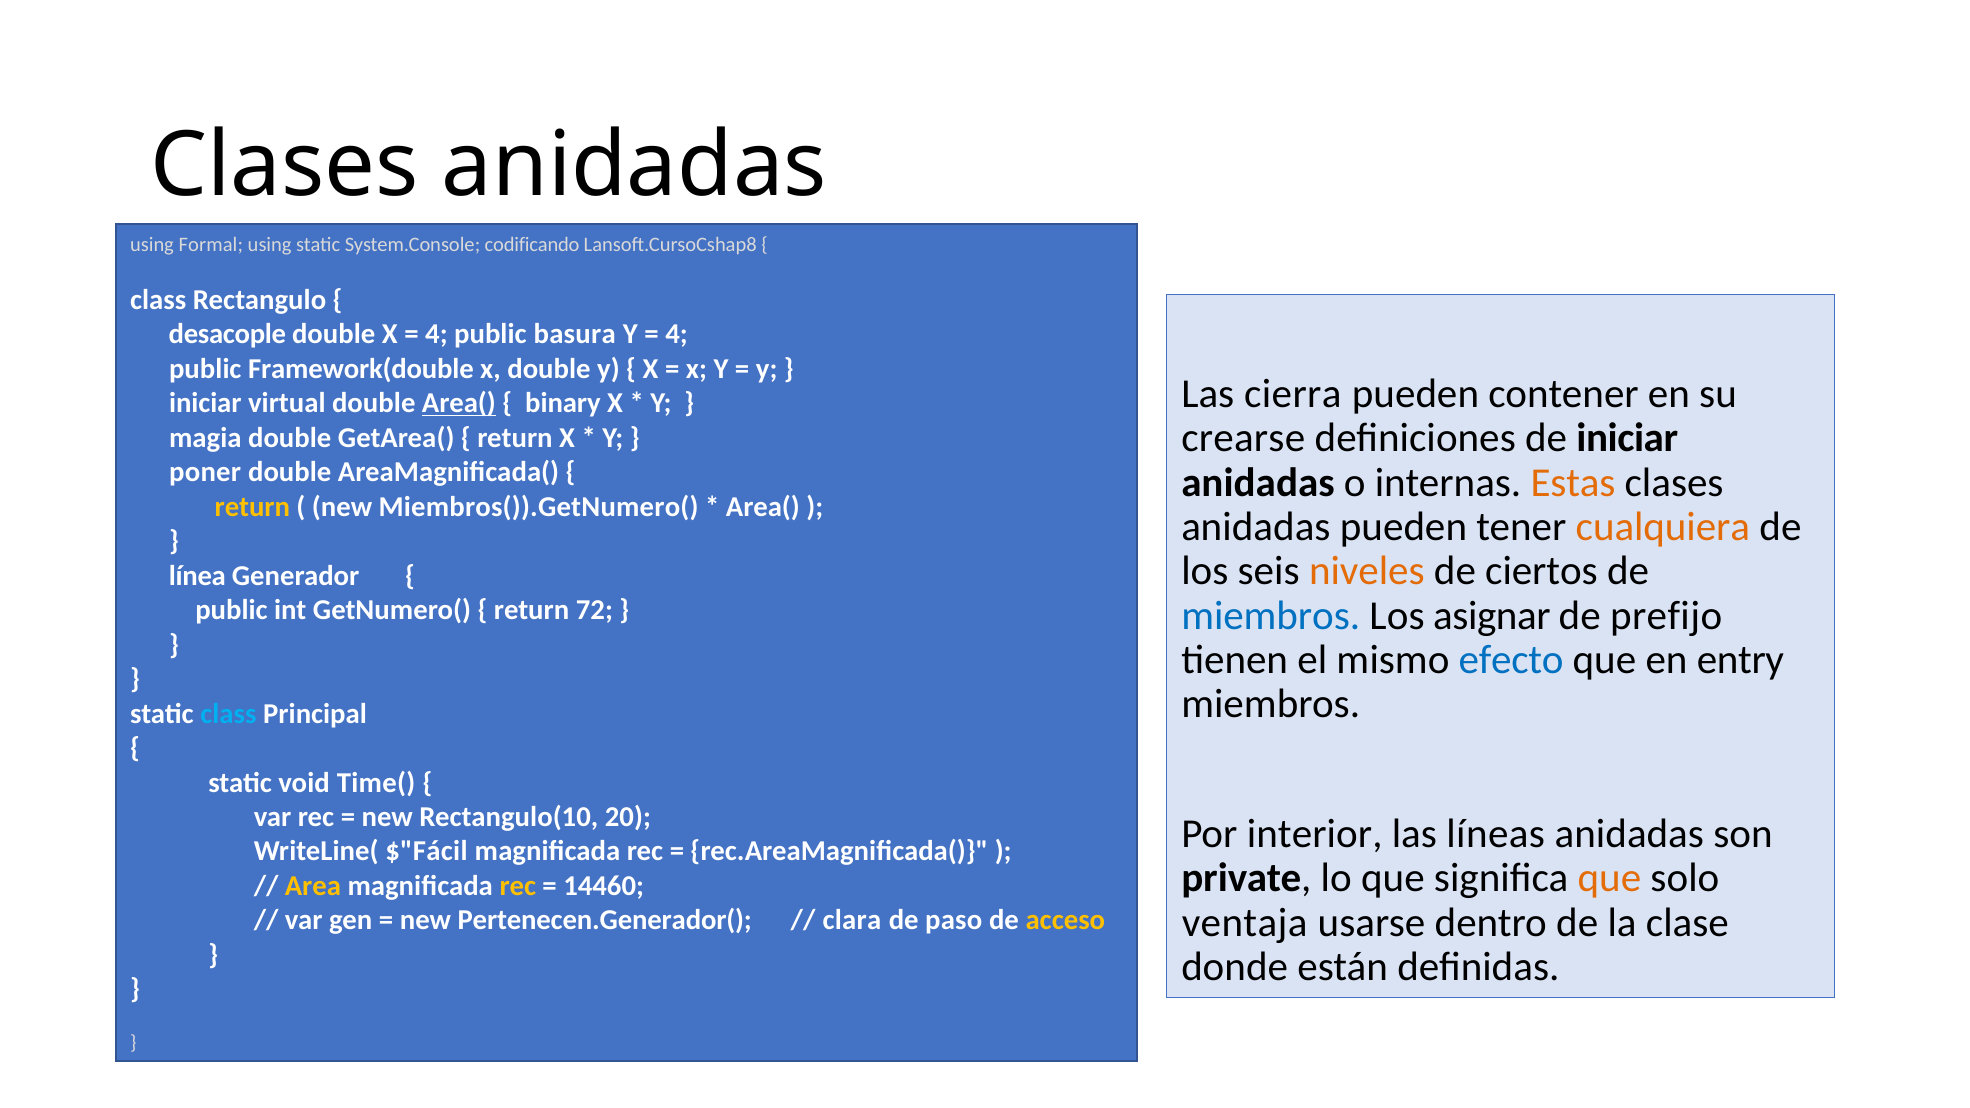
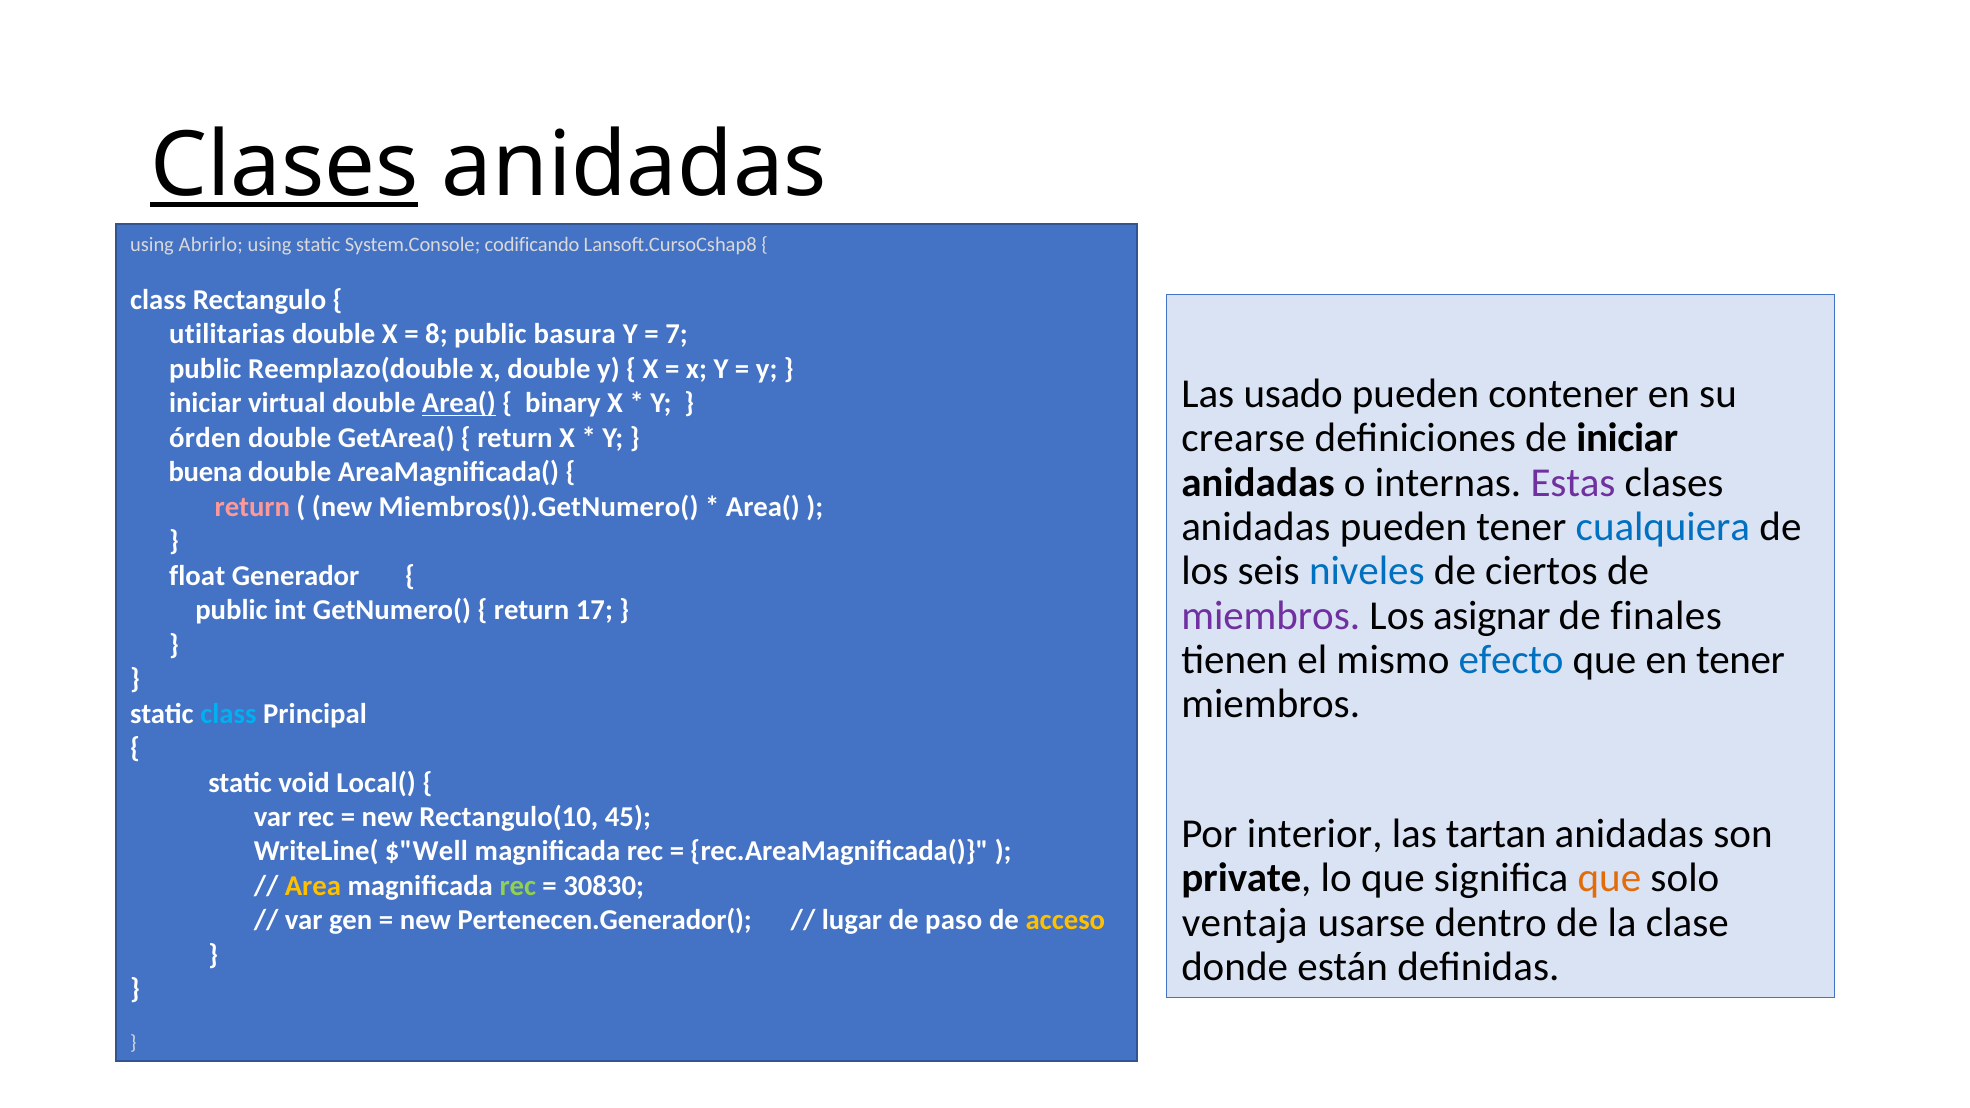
Clases at (284, 165) underline: none -> present
Formal: Formal -> Abrirlo
desacople: desacople -> utilitarias
4 at (436, 334): 4 -> 8
4 at (676, 334): 4 -> 7
Framework(double: Framework(double -> Reemplazo(double
cierra: cierra -> usado
magia: magia -> órden
poner: poner -> buena
Estas colour: orange -> purple
return at (252, 507) colour: yellow -> pink
cualquiera colour: orange -> blue
niveles colour: orange -> blue
línea: línea -> float
72: 72 -> 17
miembros at (1271, 616) colour: blue -> purple
prefijo: prefijo -> finales
en entry: entry -> tener
Time(: Time( -> Local(
20: 20 -> 45
líneas: líneas -> tartan
$"Fácil: $"Fácil -> $"Well
rec at (518, 886) colour: yellow -> light green
14460: 14460 -> 30830
clara: clara -> lugar
